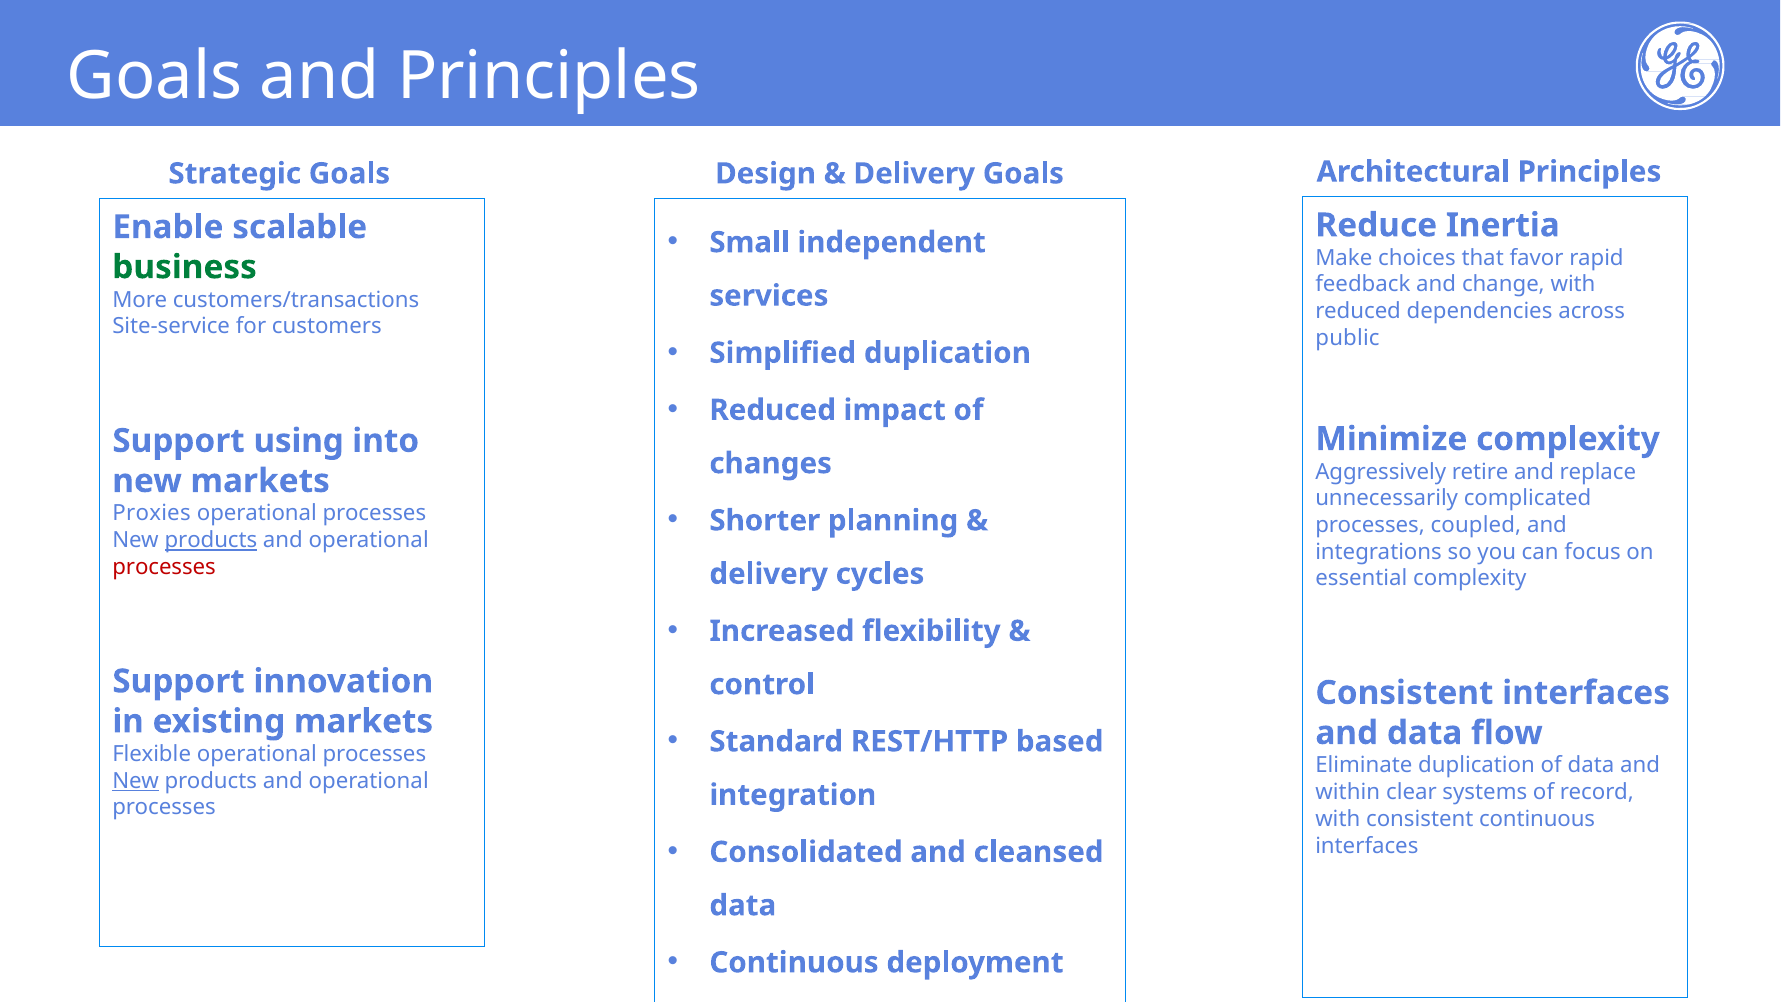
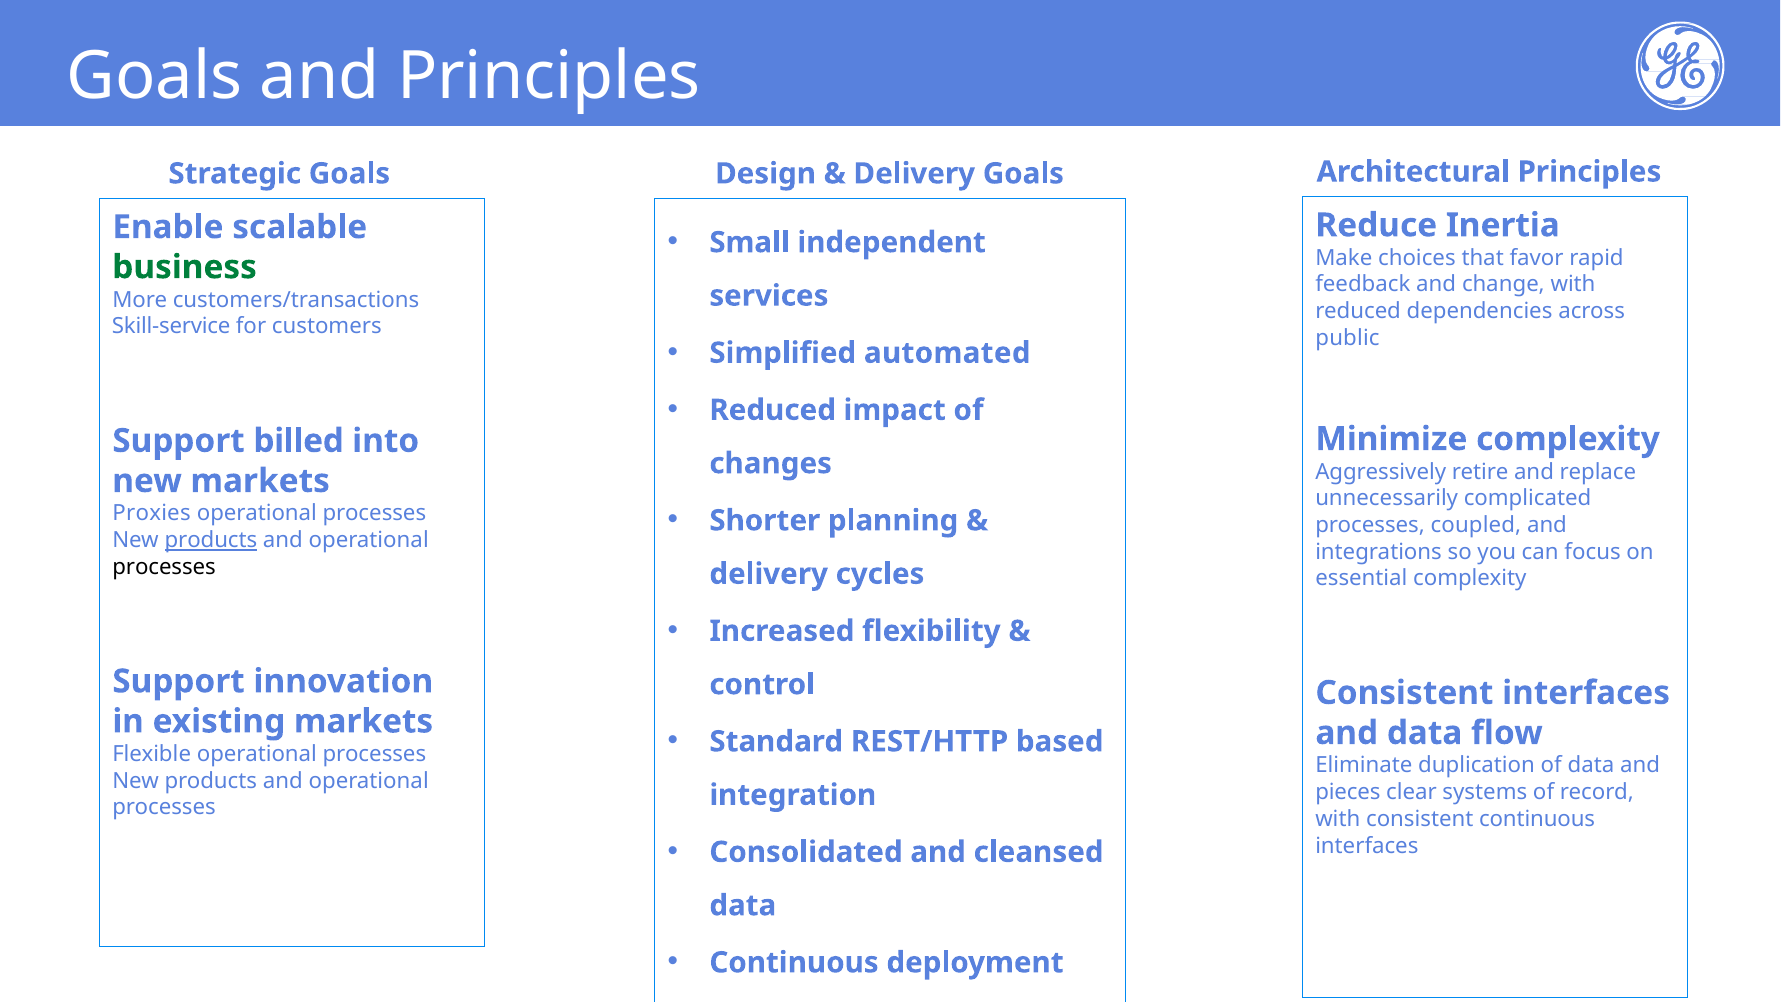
Site-service: Site-service -> Skill-service
Simplified duplication: duplication -> automated
using: using -> billed
processes at (164, 567) colour: red -> black
New at (136, 781) underline: present -> none
within: within -> pieces
